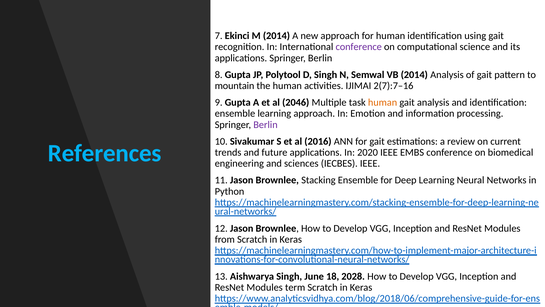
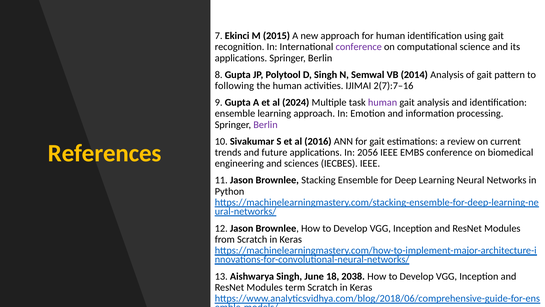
M 2014: 2014 -> 2015
mountain: mountain -> following
2046: 2046 -> 2024
human at (383, 102) colour: orange -> purple
References colour: light blue -> yellow
2020: 2020 -> 2056
2028: 2028 -> 2038
